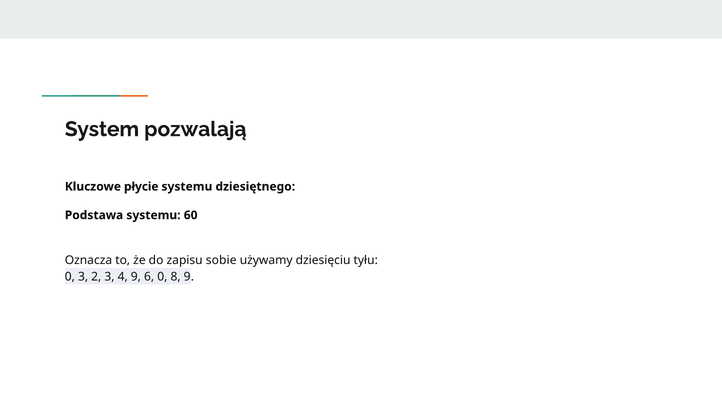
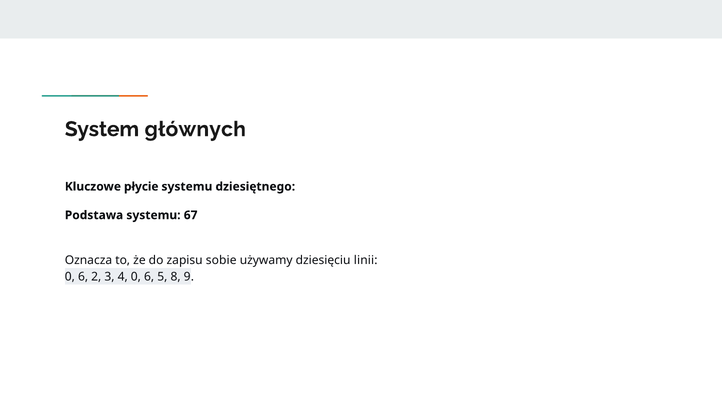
pozwalają: pozwalają -> głównych
60: 60 -> 67
tyłu: tyłu -> linii
3 at (83, 277): 3 -> 6
4 9: 9 -> 0
6 0: 0 -> 5
